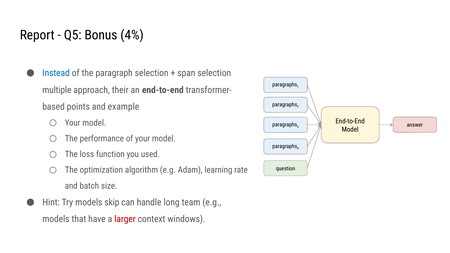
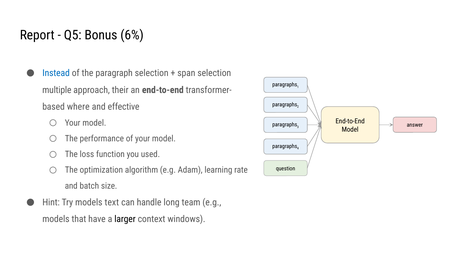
4%: 4% -> 6%
points: points -> where
example: example -> effective
skip: skip -> text
larger colour: red -> black
